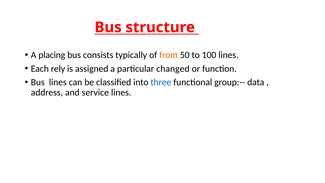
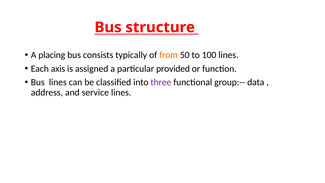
rely: rely -> axis
changed: changed -> provided
three colour: blue -> purple
